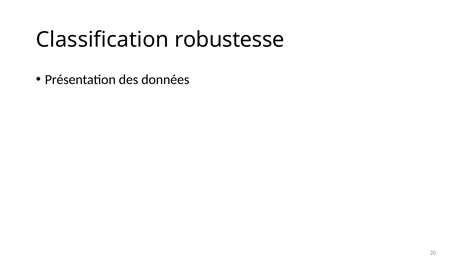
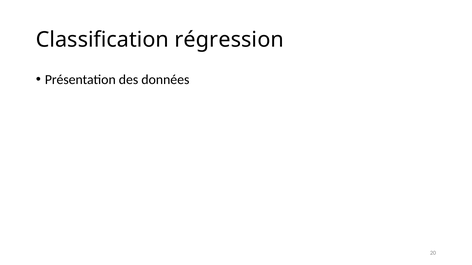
robustesse: robustesse -> régression
